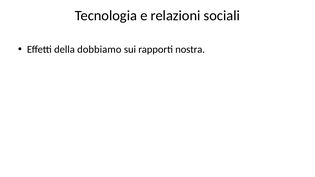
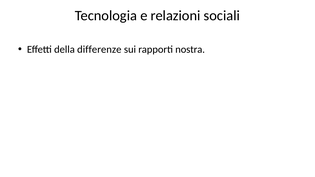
dobbiamo: dobbiamo -> differenze
